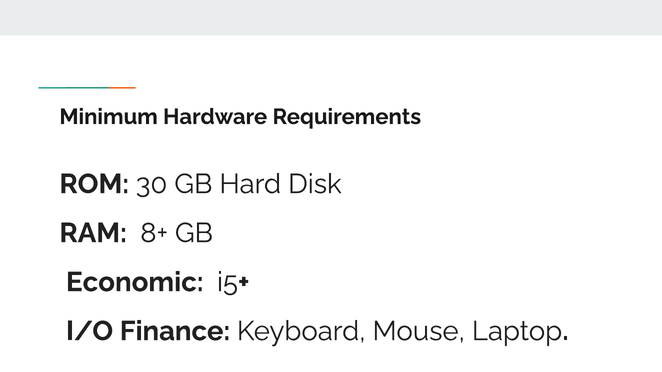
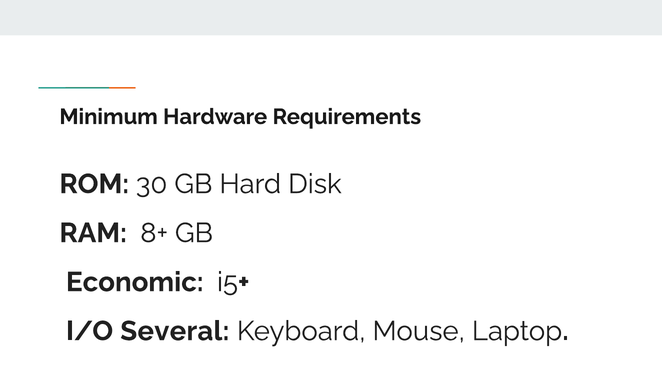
Finance: Finance -> Several
